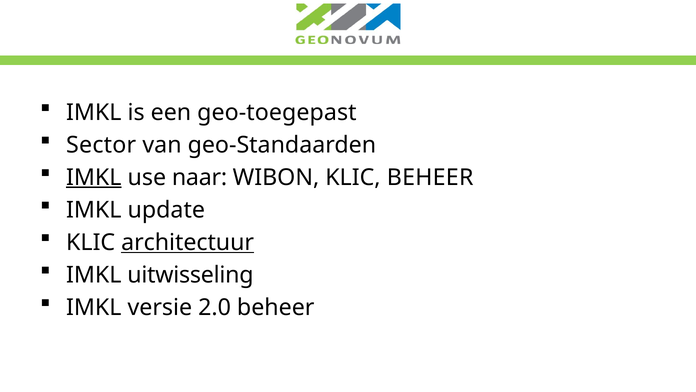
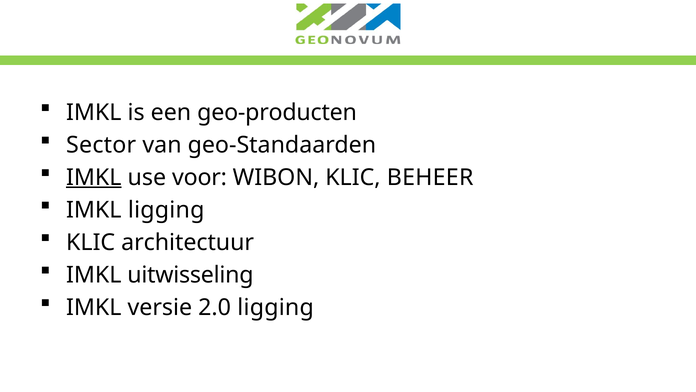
geo-toegepast: geo-toegepast -> geo-producten
naar: naar -> voor
IMKL update: update -> ligging
architectuur underline: present -> none
2.0 beheer: beheer -> ligging
